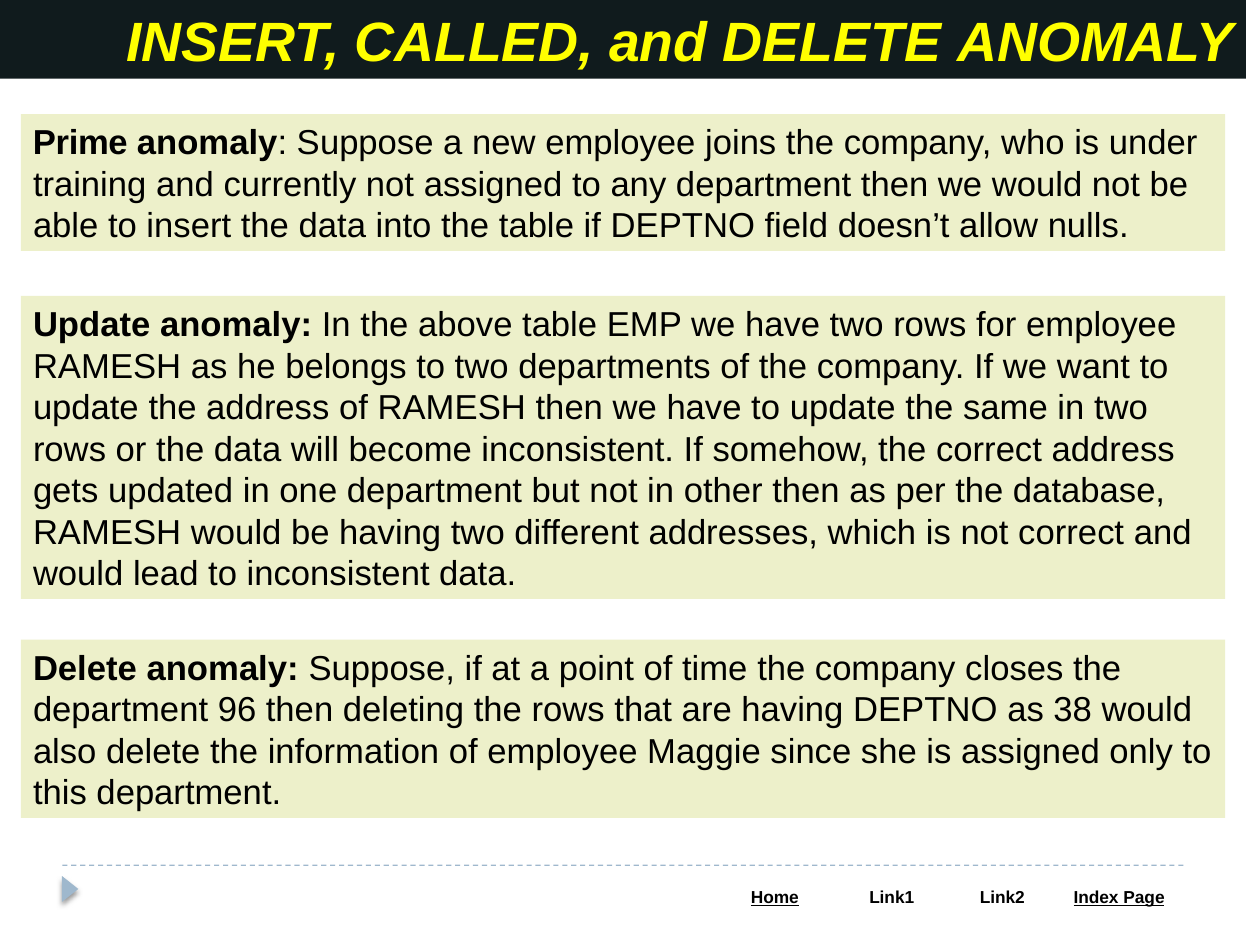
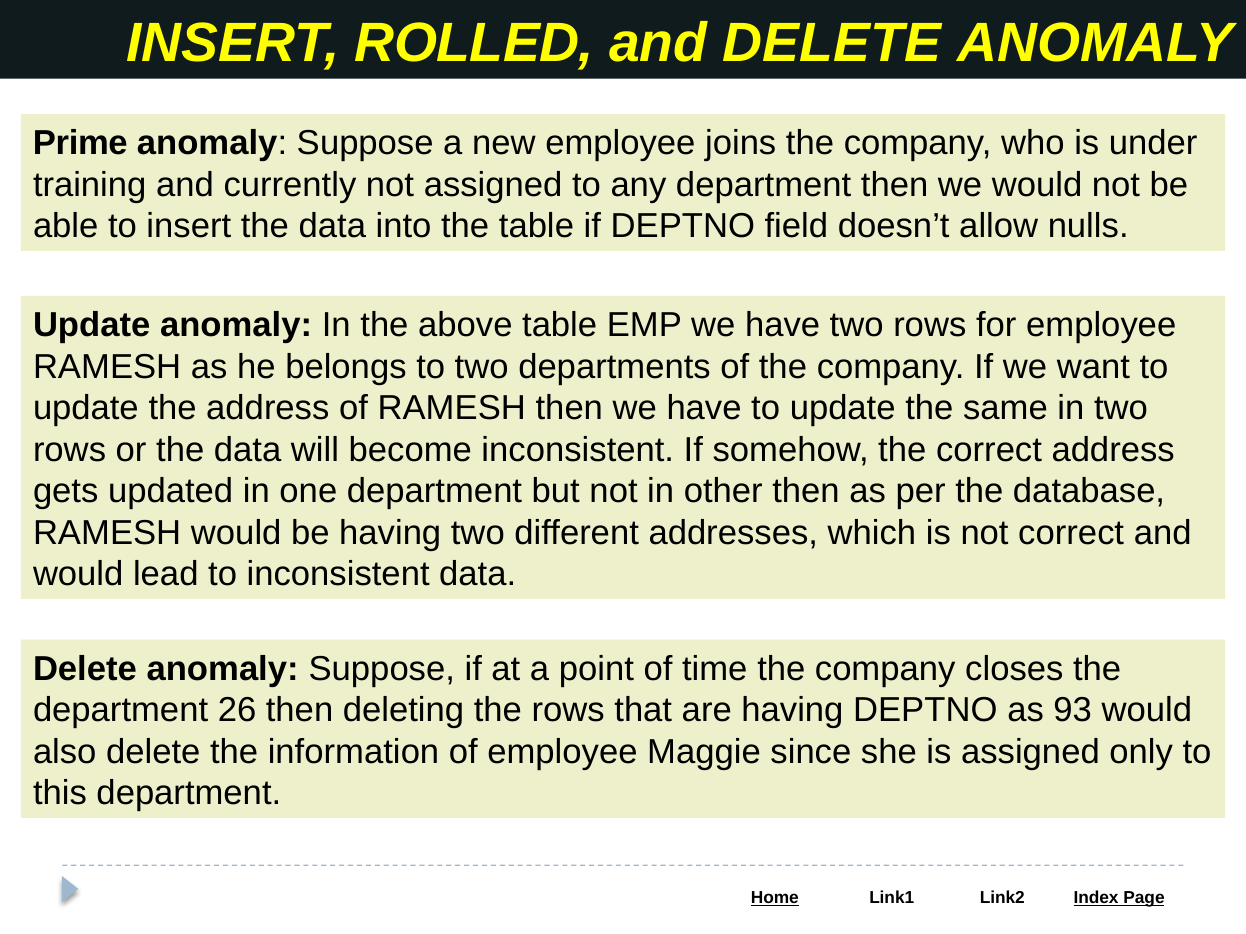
CALLED: CALLED -> ROLLED
96: 96 -> 26
38: 38 -> 93
